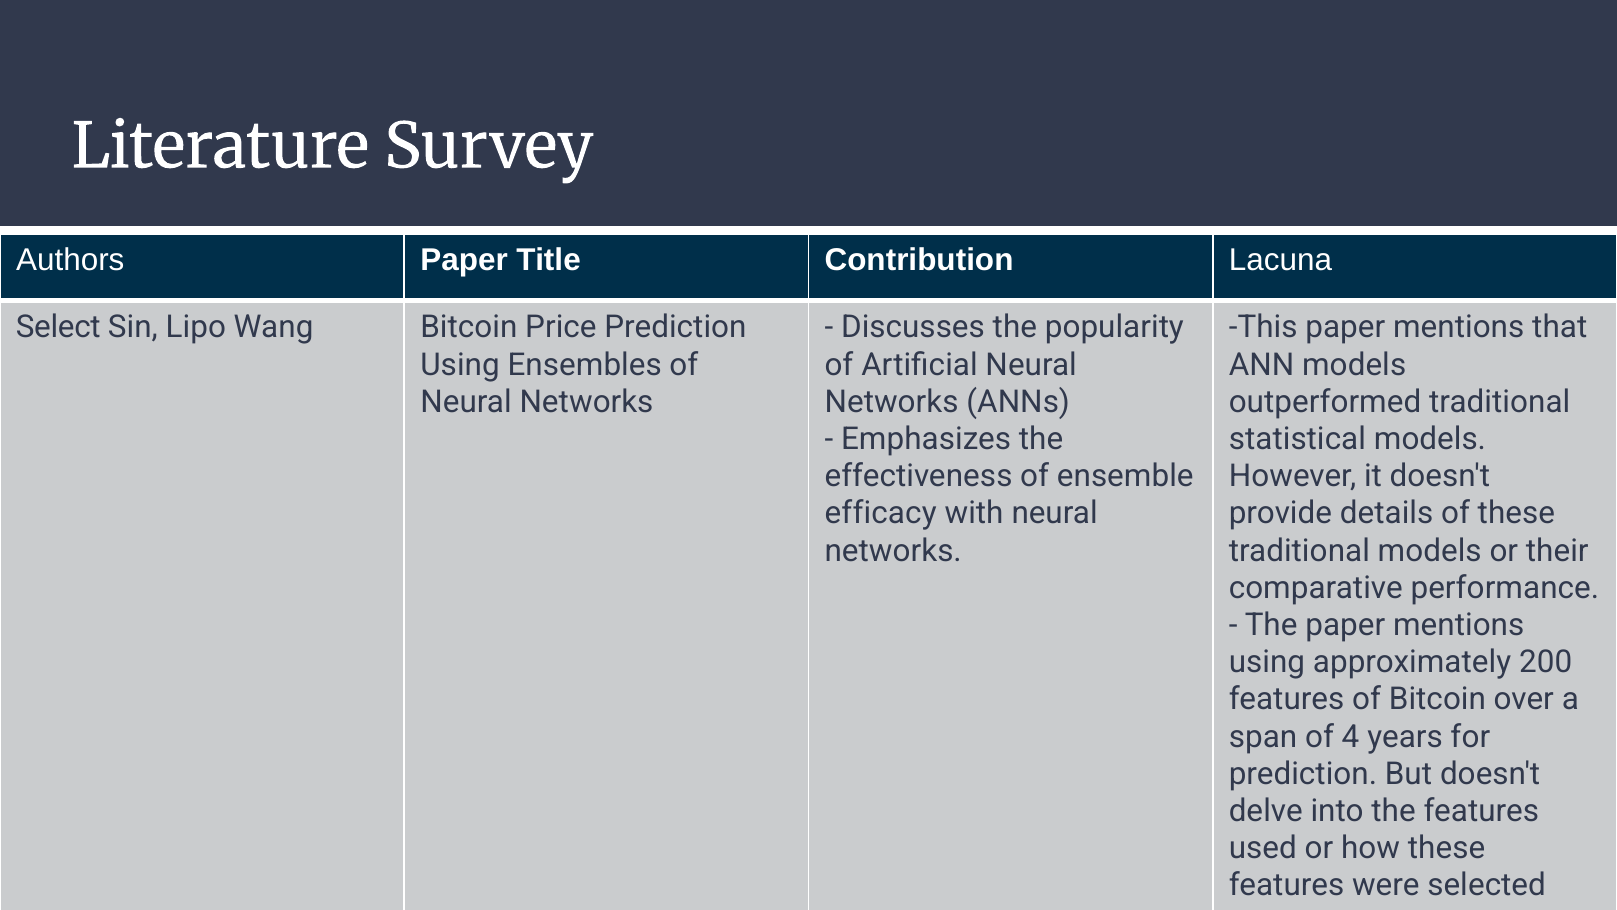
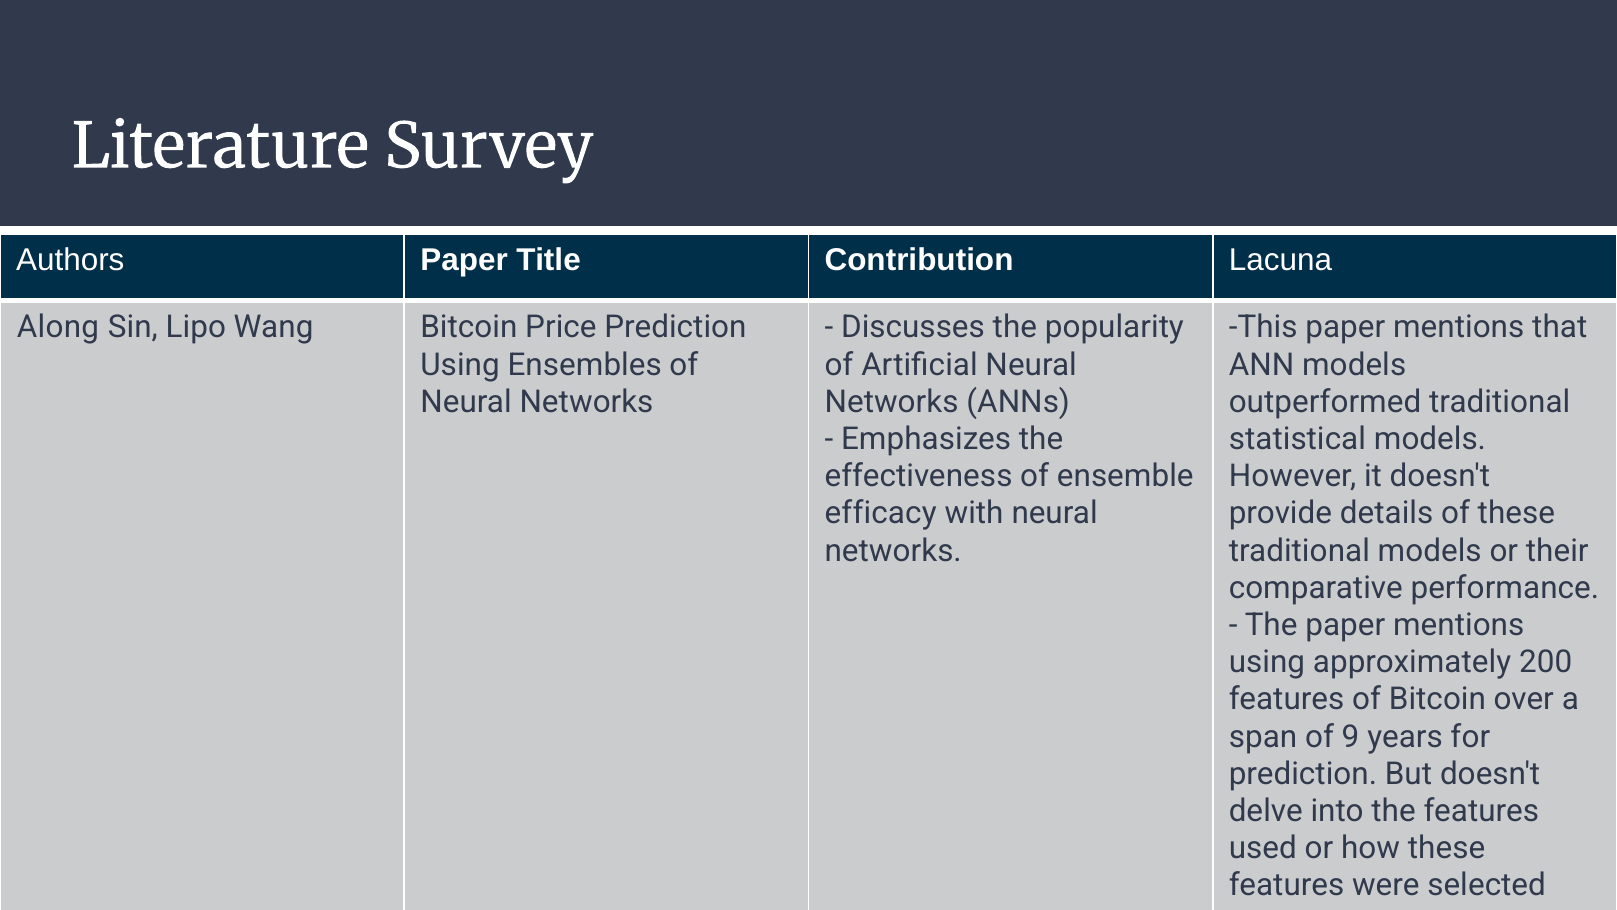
Select: Select -> Along
4: 4 -> 9
